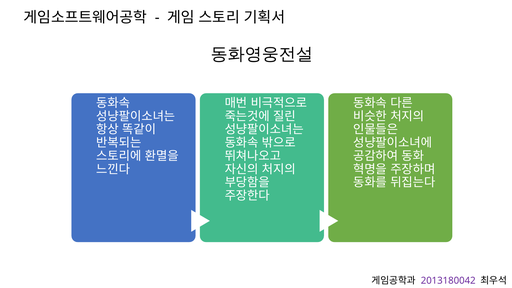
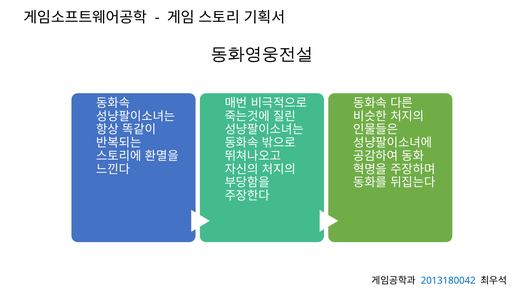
2013180042 colour: purple -> blue
